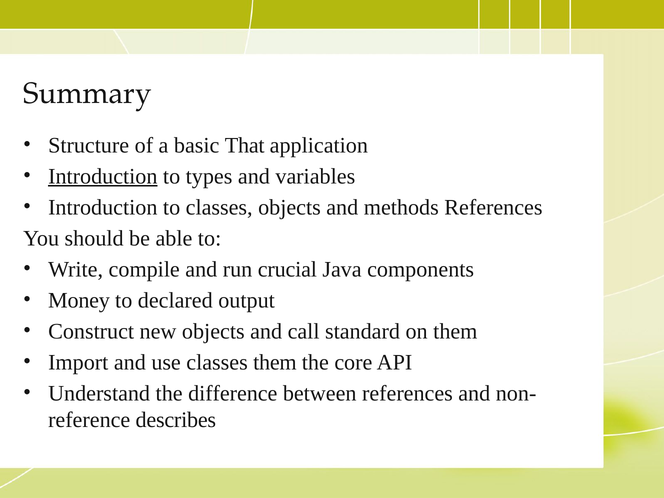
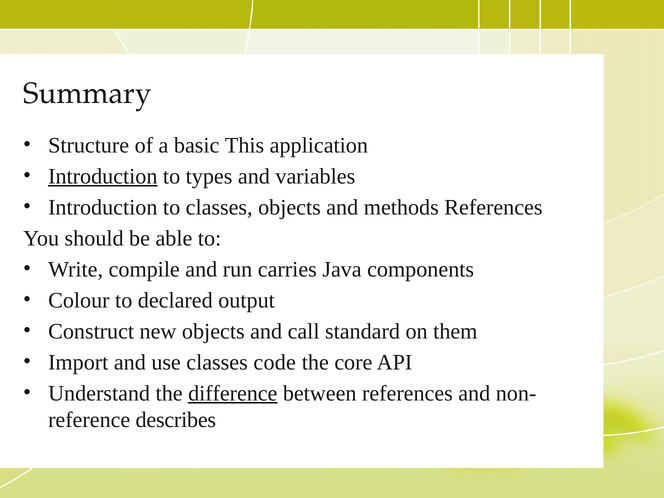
That: That -> This
crucial: crucial -> carries
Money: Money -> Colour
classes them: them -> code
difference underline: none -> present
